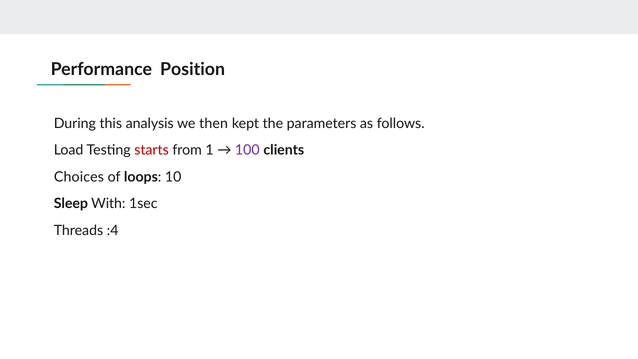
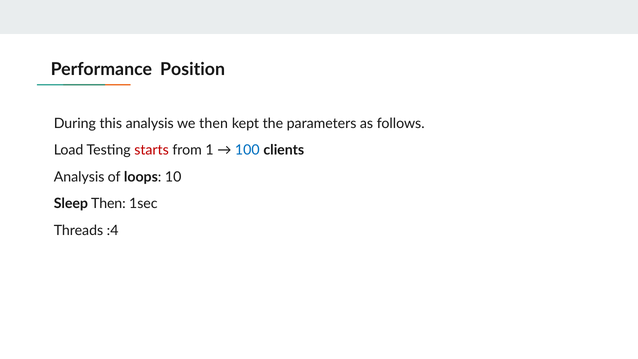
100 colour: purple -> blue
Choices at (79, 177): Choices -> Analysis
Sleep With: With -> Then
